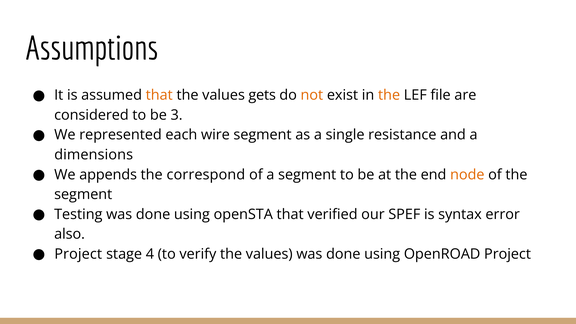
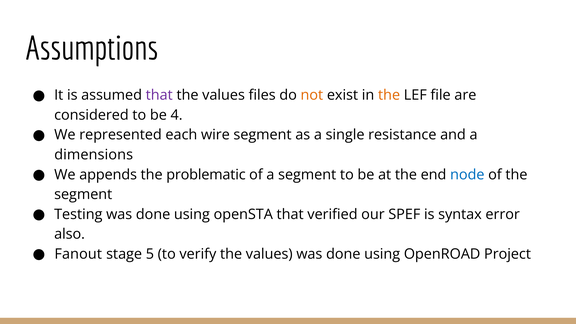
that at (159, 95) colour: orange -> purple
gets: gets -> files
3: 3 -> 4
correspond: correspond -> problematic
node colour: orange -> blue
Project at (78, 254): Project -> Fanout
4: 4 -> 5
